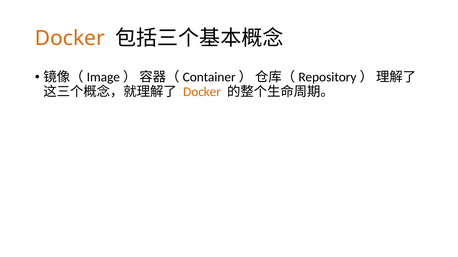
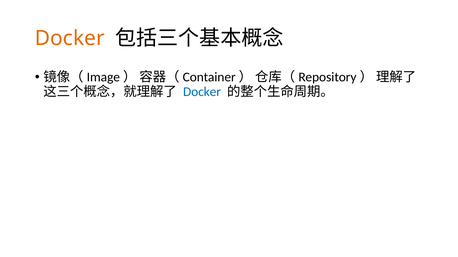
Docker at (202, 92) colour: orange -> blue
